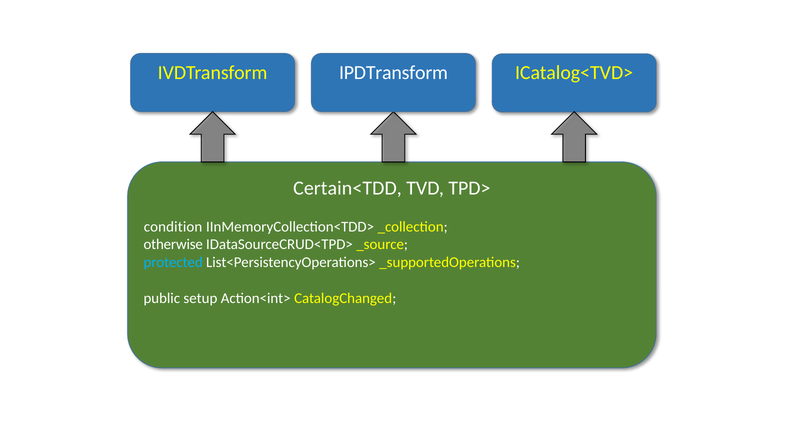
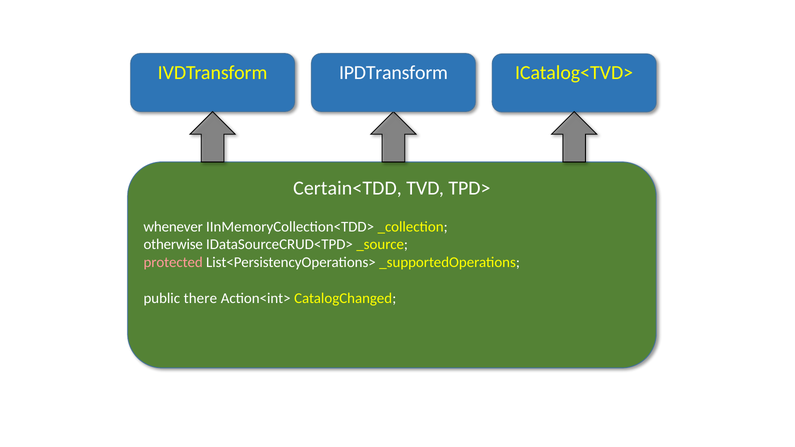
condition: condition -> whenever
protected colour: light blue -> pink
setup: setup -> there
